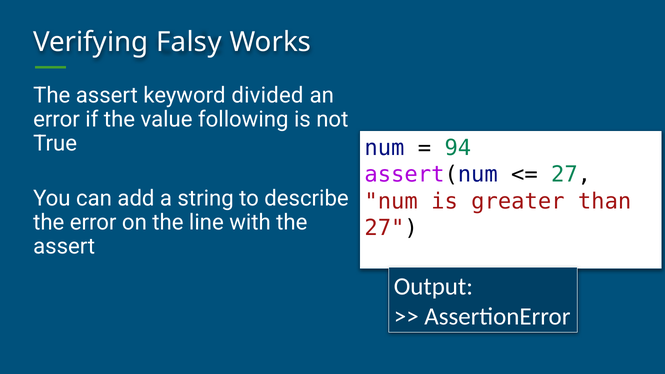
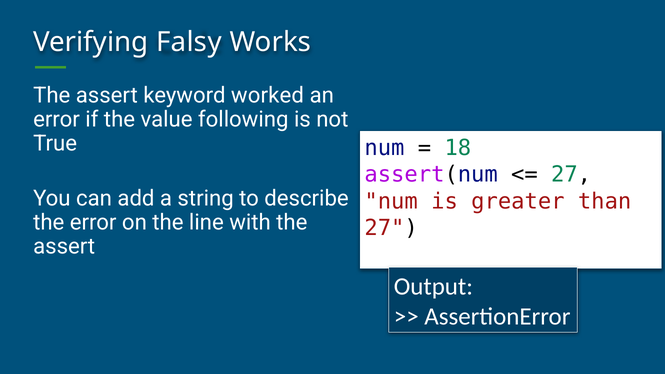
divided: divided -> worked
94: 94 -> 18
